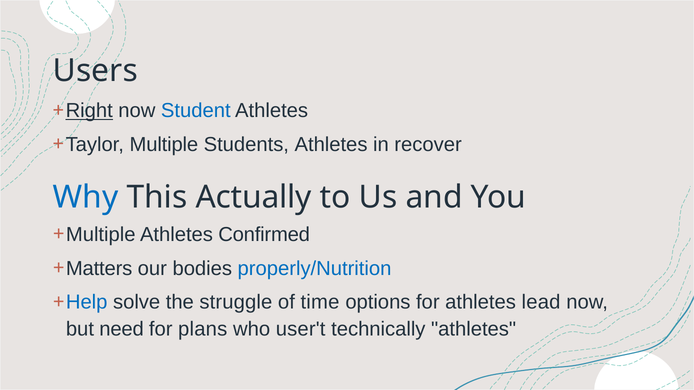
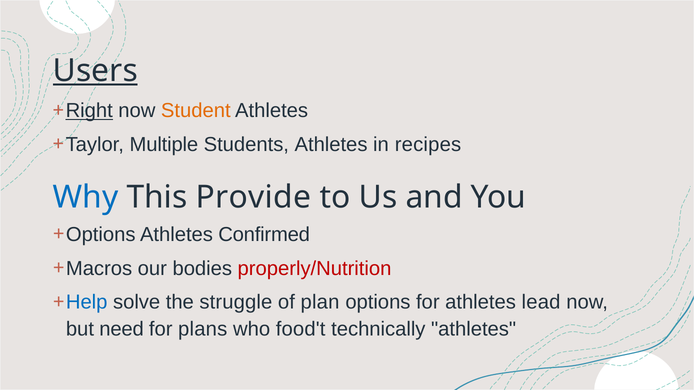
Users underline: none -> present
Student colour: blue -> orange
recover: recover -> recipes
Actually: Actually -> Provide
Multiple at (101, 235): Multiple -> Options
Matters: Matters -> Macros
properly/Nutrition colour: blue -> red
time: time -> plan
user't: user't -> food't
